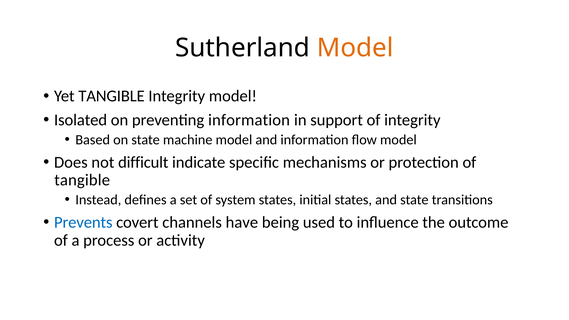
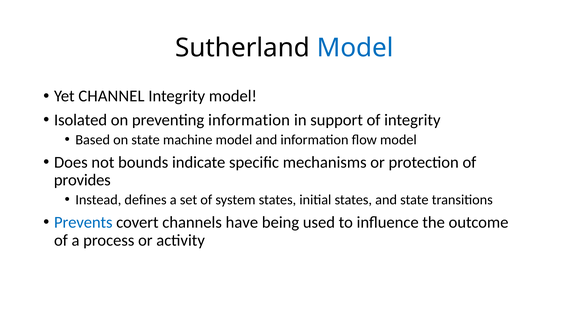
Model at (355, 48) colour: orange -> blue
Yet TANGIBLE: TANGIBLE -> CHANNEL
difficult: difficult -> bounds
tangible at (82, 180): tangible -> provides
